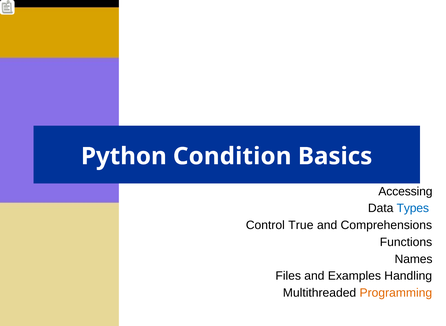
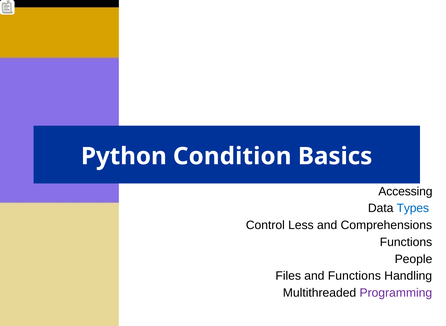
True: True -> Less
Names: Names -> People
and Examples: Examples -> Functions
Programming colour: orange -> purple
